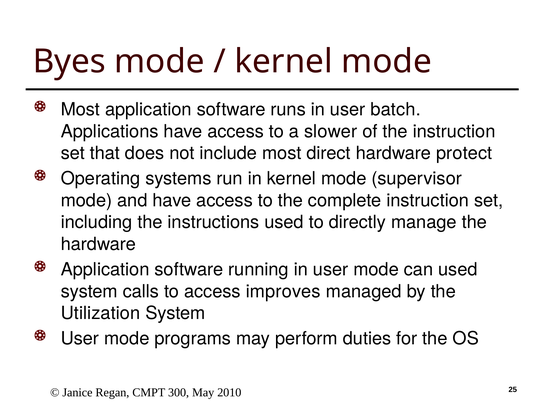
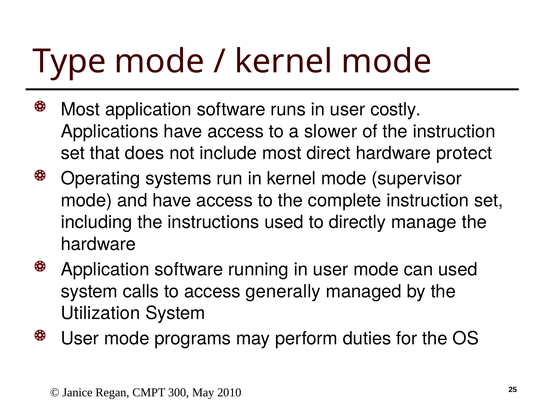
Byes: Byes -> Type
batch: batch -> costly
improves: improves -> generally
